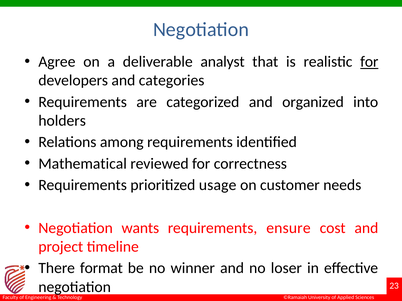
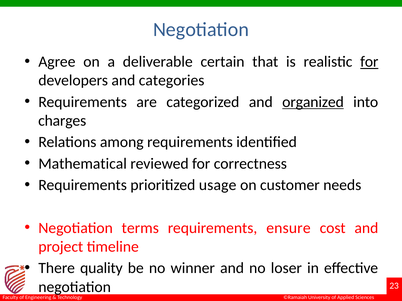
analyst: analyst -> certain
organized underline: none -> present
holders: holders -> charges
wants: wants -> terms
format: format -> quality
